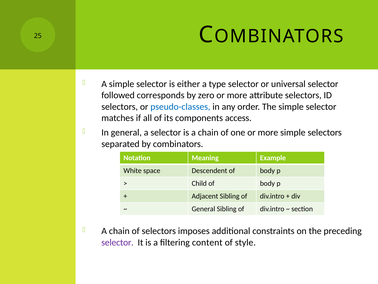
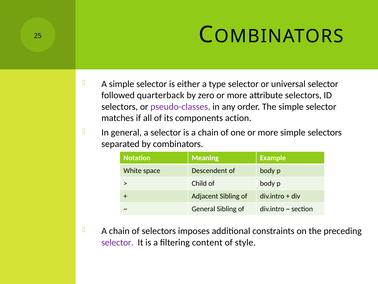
corresponds: corresponds -> quarterback
pseudo-classes colour: blue -> purple
access: access -> action
